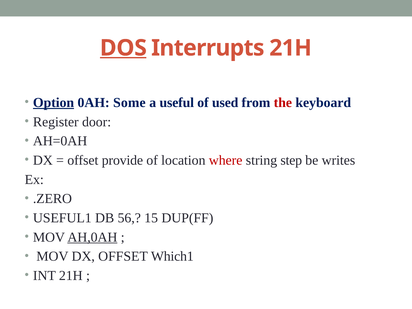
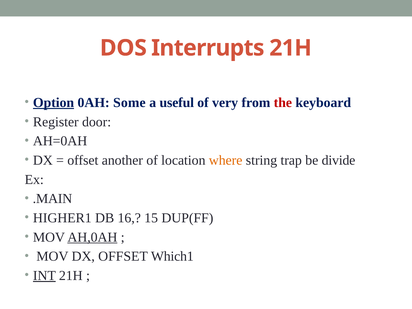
DOS underline: present -> none
used: used -> very
provide: provide -> another
where colour: red -> orange
step: step -> trap
writes: writes -> divide
.ZERO: .ZERO -> .MAIN
USEFUL1: USEFUL1 -> HIGHER1
56: 56 -> 16
INT underline: none -> present
